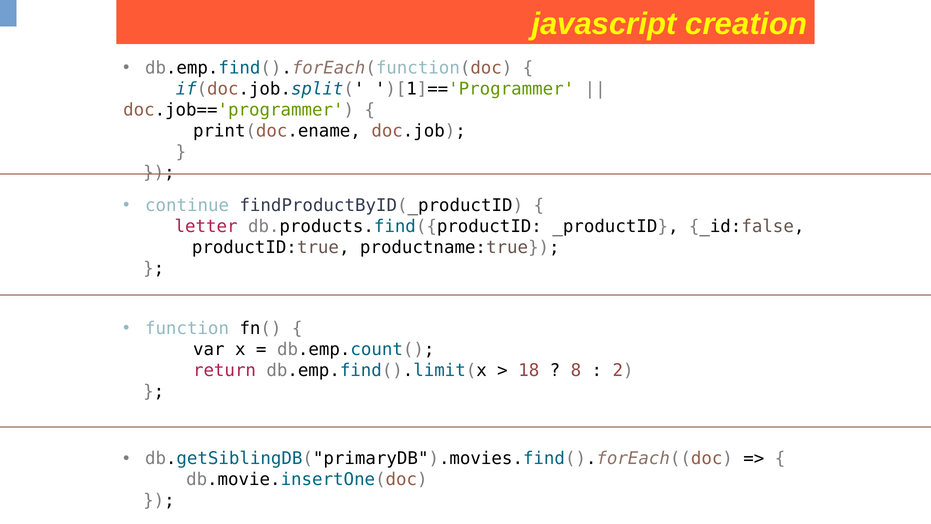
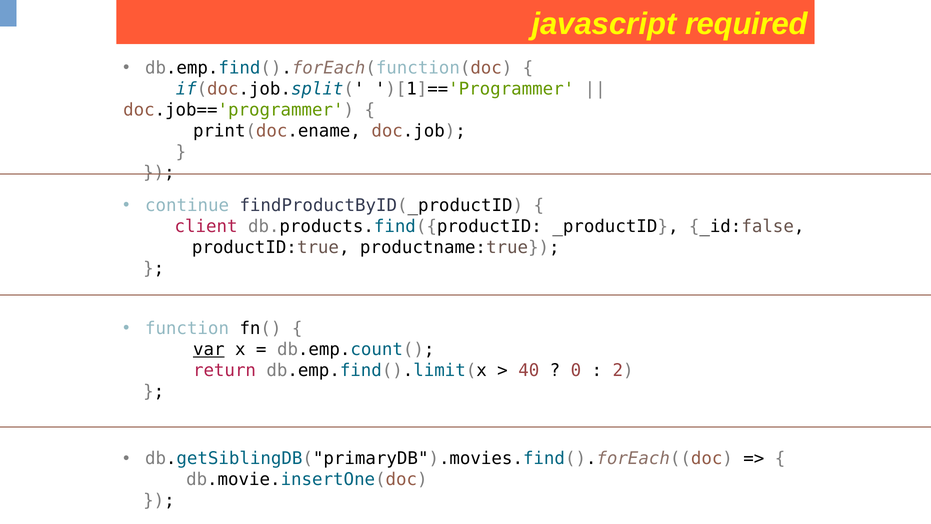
creation: creation -> required
letter: letter -> client
var underline: none -> present
18: 18 -> 40
8: 8 -> 0
